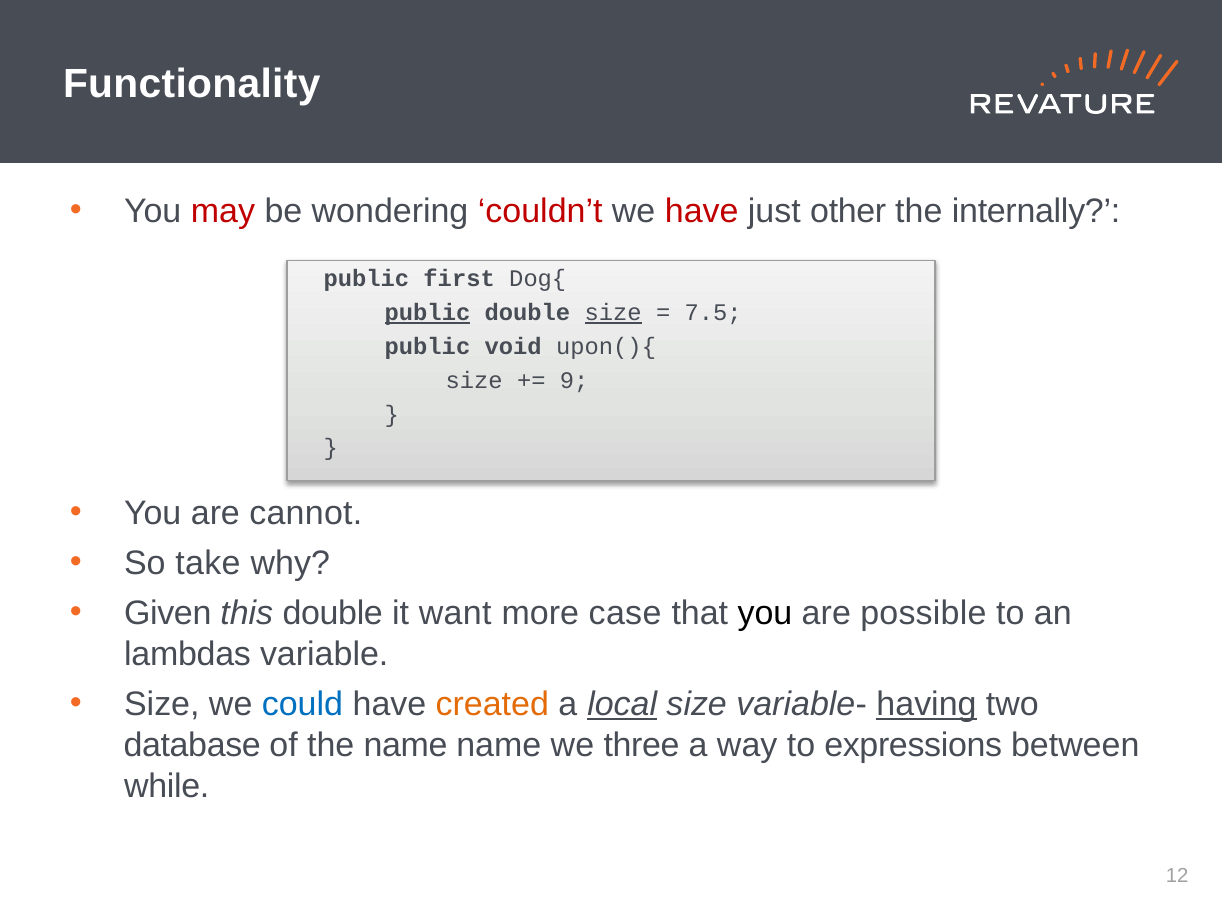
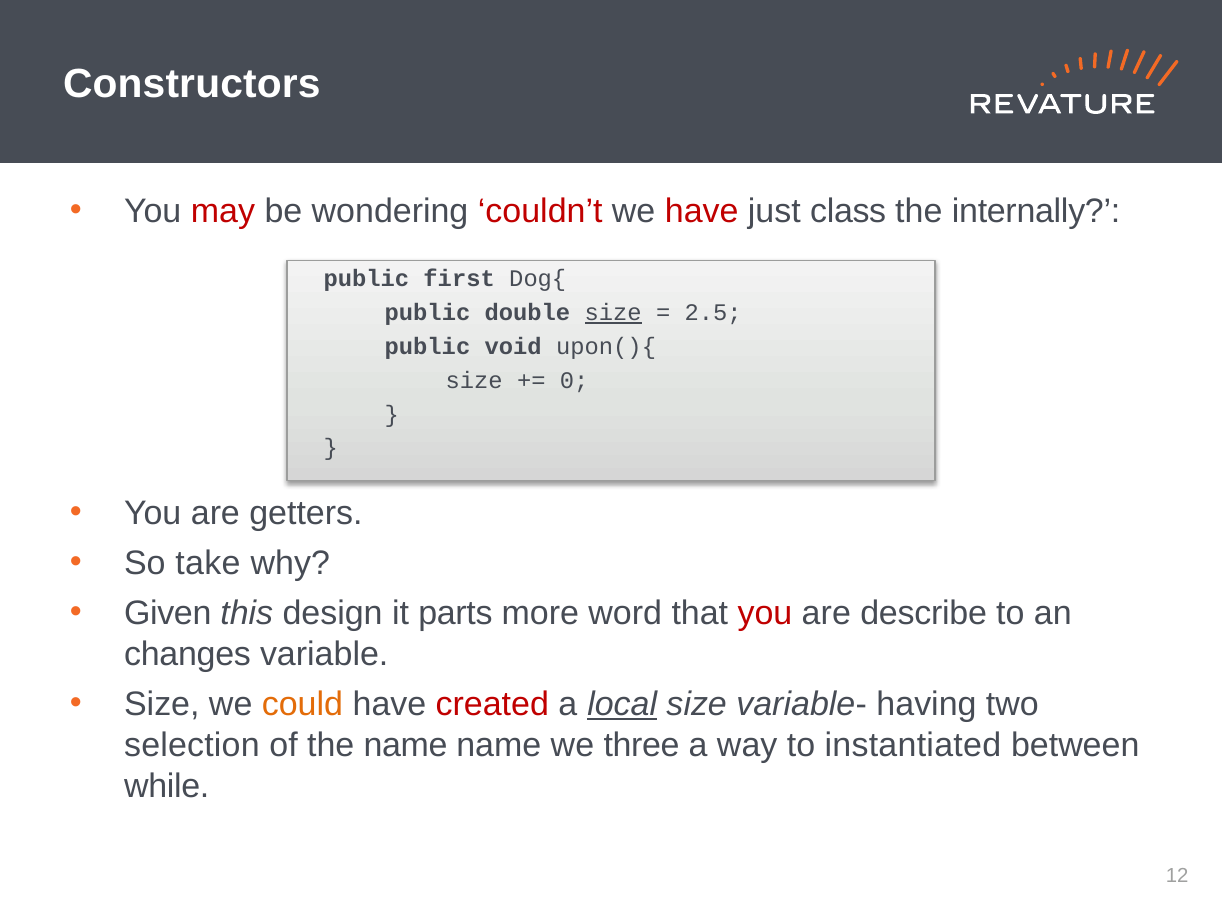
Functionality: Functionality -> Constructors
other: other -> class
public at (427, 313) underline: present -> none
7.5: 7.5 -> 2.5
9: 9 -> 0
cannot: cannot -> getters
this double: double -> design
want: want -> parts
case: case -> word
you at (765, 614) colour: black -> red
possible: possible -> describe
lambdas: lambdas -> changes
could colour: blue -> orange
created colour: orange -> red
having underline: present -> none
database: database -> selection
expressions: expressions -> instantiated
